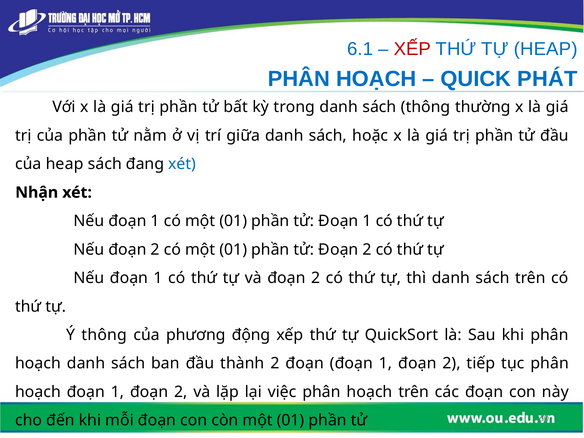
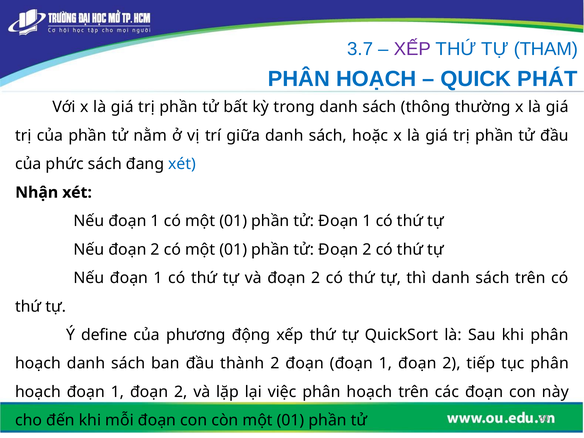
6.1: 6.1 -> 3.7
XẾP at (412, 49) colour: red -> purple
TỰ HEAP: HEAP -> THAM
của heap: heap -> phức
Ý thông: thông -> define
